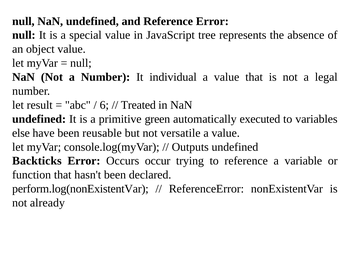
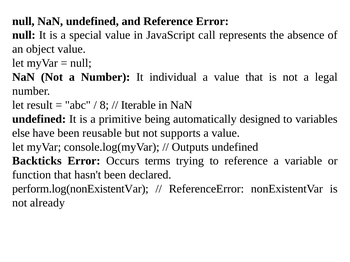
tree: tree -> call
6: 6 -> 8
Treated: Treated -> Iterable
green: green -> being
executed: executed -> designed
versatile: versatile -> supports
occur: occur -> terms
